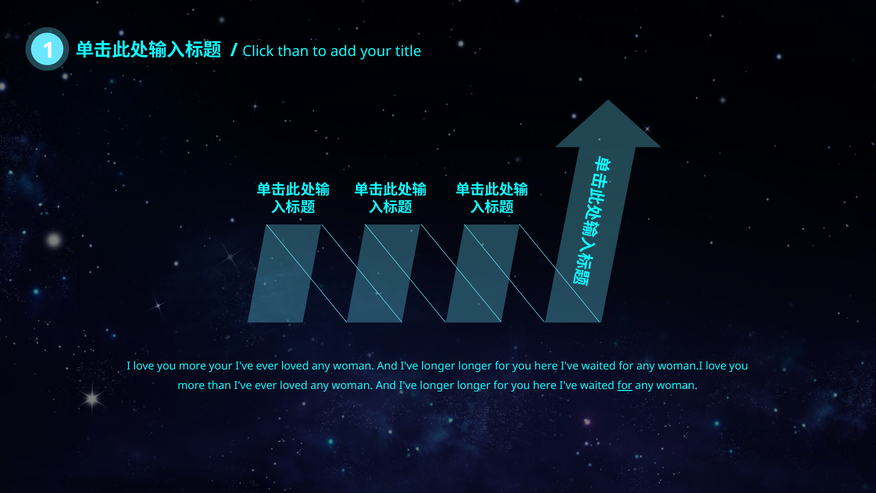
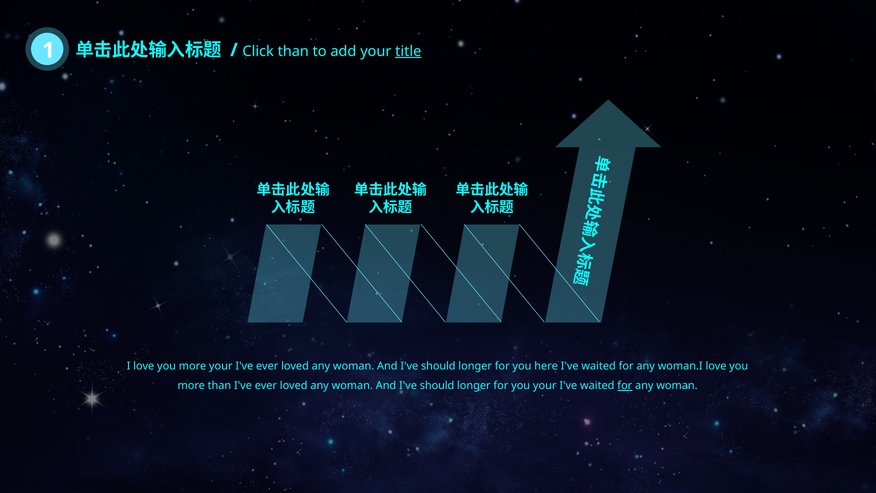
title underline: none -> present
longer at (438, 366): longer -> should
longer at (437, 386): longer -> should
here at (545, 386): here -> your
